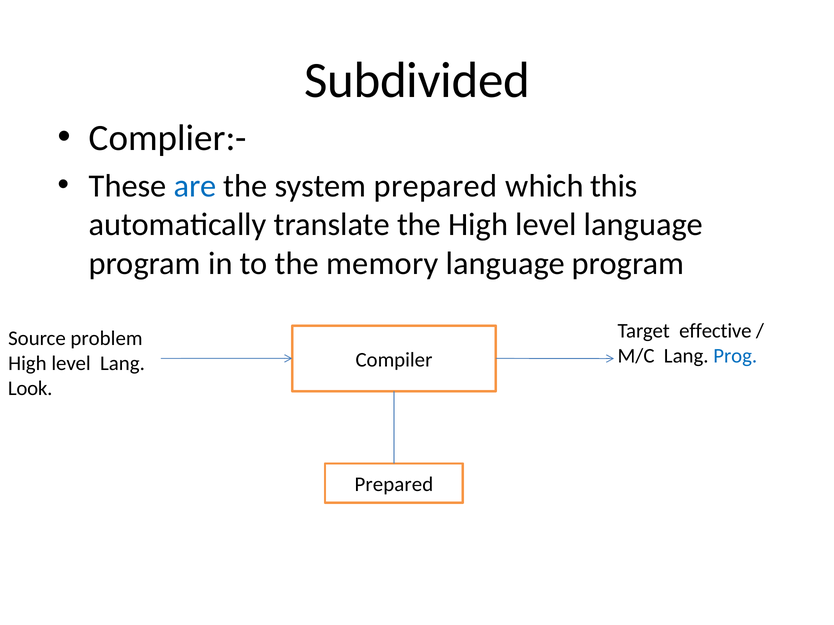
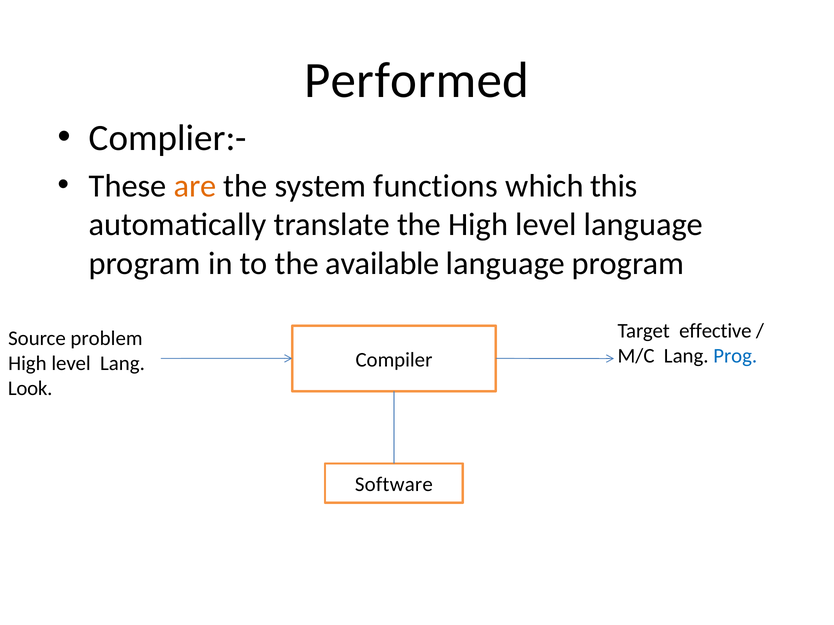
Subdivided: Subdivided -> Performed
are colour: blue -> orange
system prepared: prepared -> functions
memory: memory -> available
Prepared at (394, 485): Prepared -> Software
